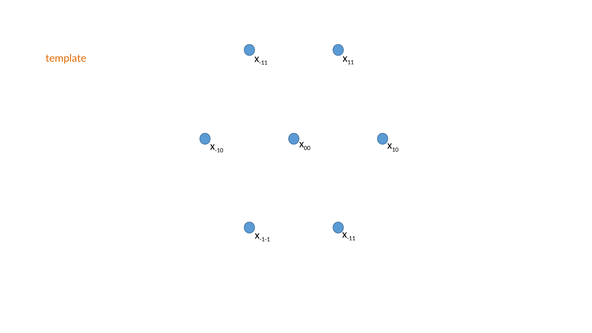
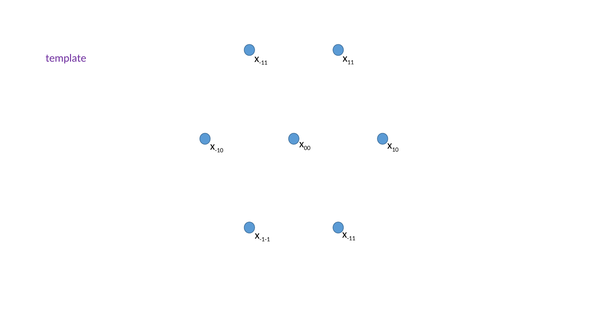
template colour: orange -> purple
